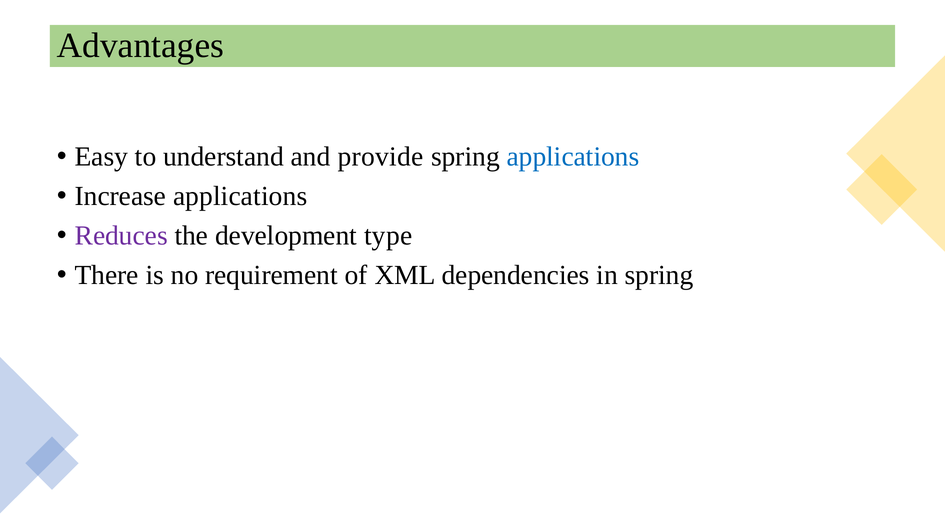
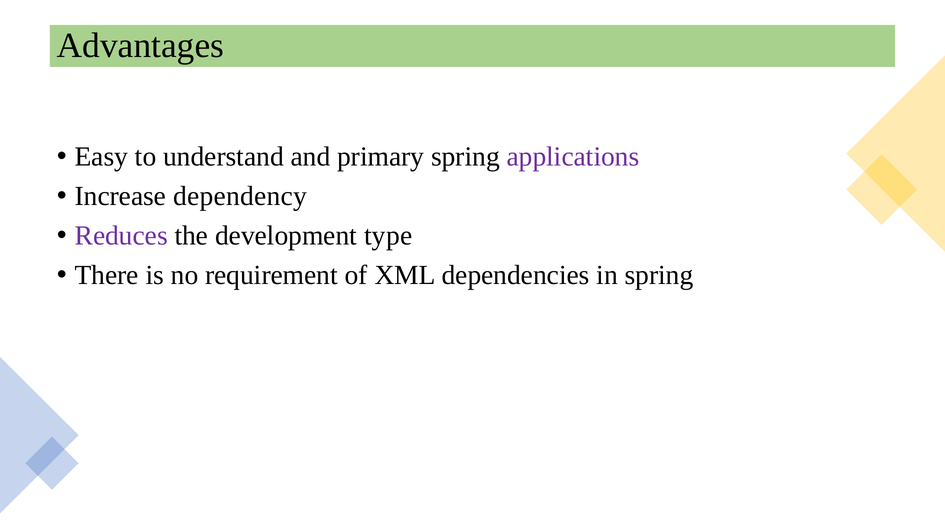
provide: provide -> primary
applications at (573, 156) colour: blue -> purple
Increase applications: applications -> dependency
